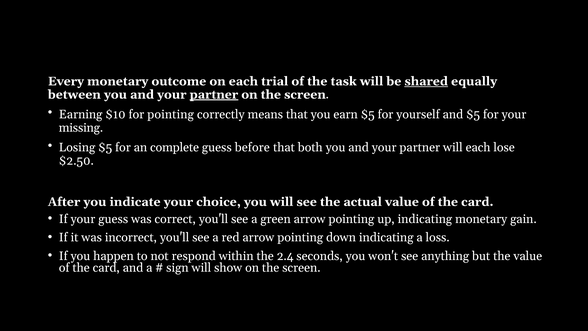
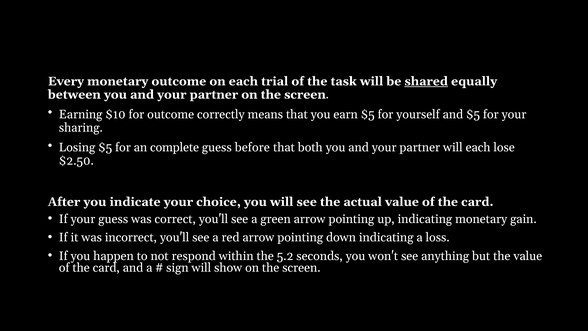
partner at (214, 94) underline: present -> none
for pointing: pointing -> outcome
missing: missing -> sharing
2.4: 2.4 -> 5.2
